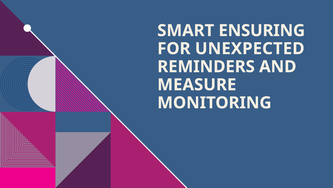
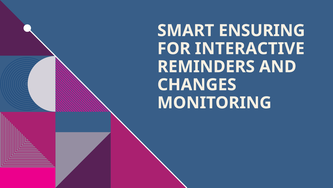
UNEXPECTED: UNEXPECTED -> INTERACTIVE
MEASURE: MEASURE -> CHANGES
